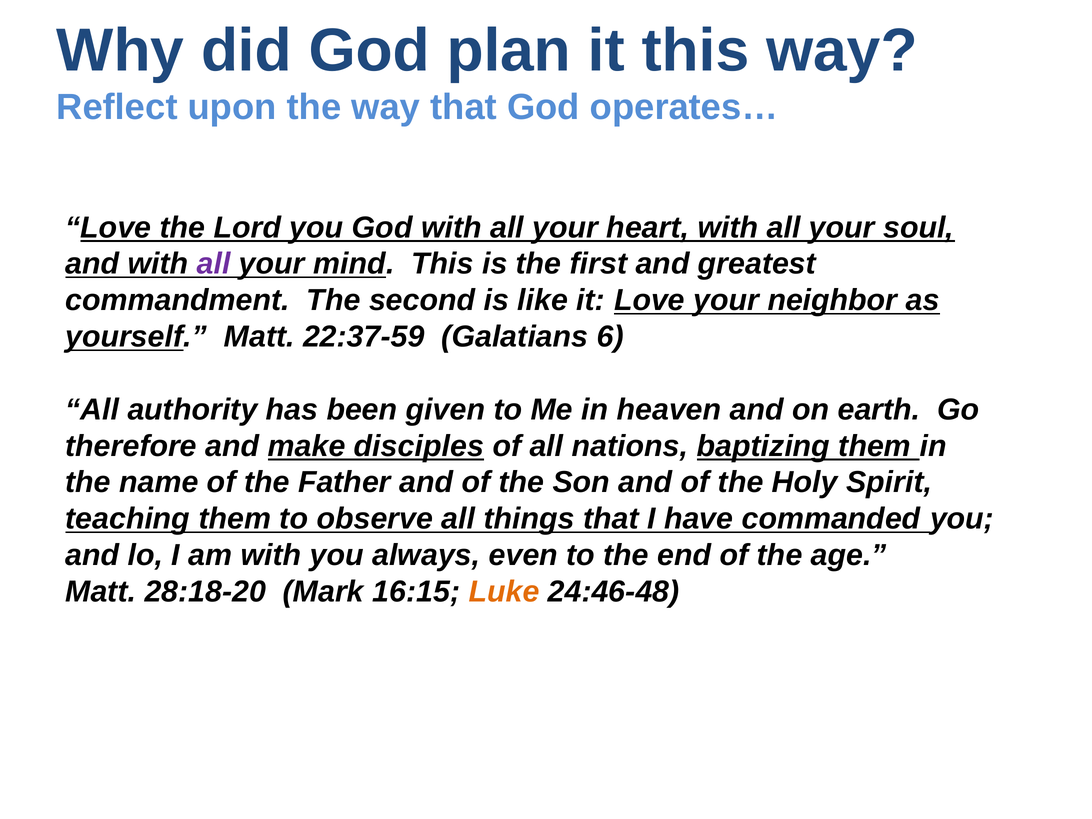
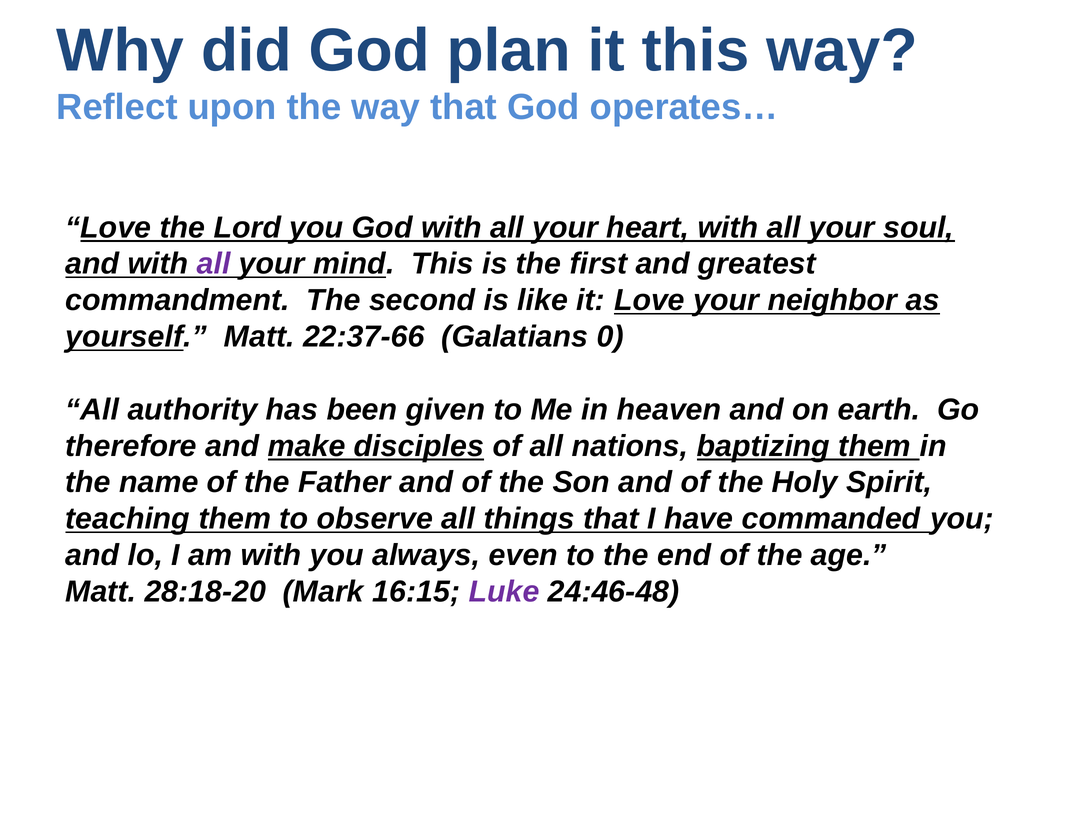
22:37-59: 22:37-59 -> 22:37-66
6: 6 -> 0
Luke colour: orange -> purple
